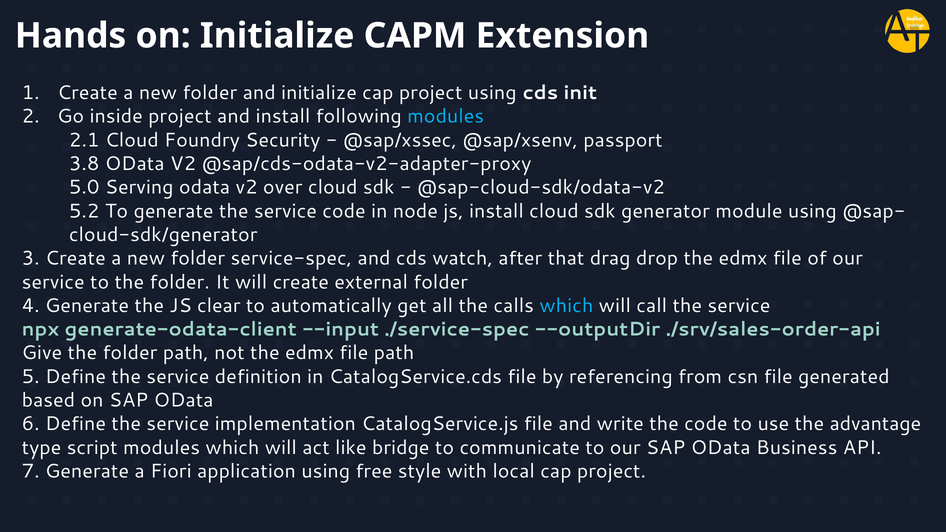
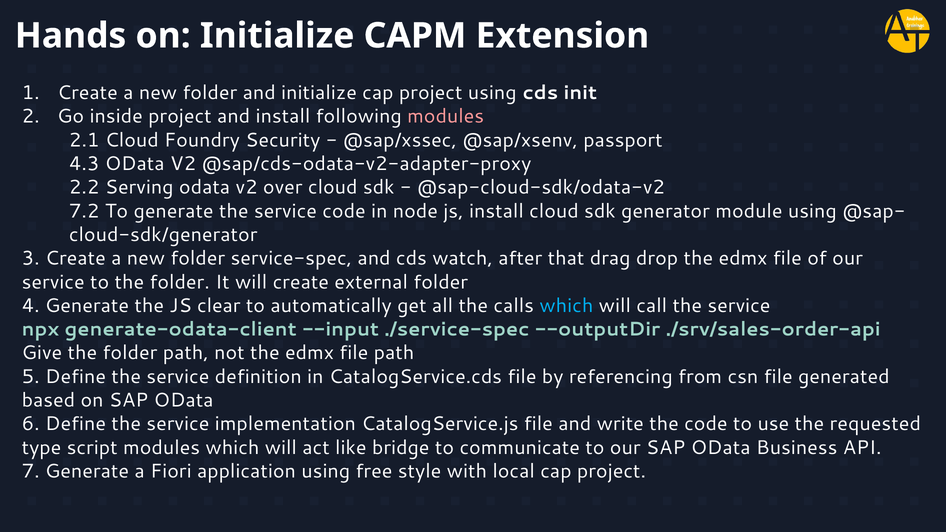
modules at (446, 116) colour: light blue -> pink
3.8: 3.8 -> 4.3
5.0: 5.0 -> 2.2
5.2: 5.2 -> 7.2
advantage: advantage -> requested
